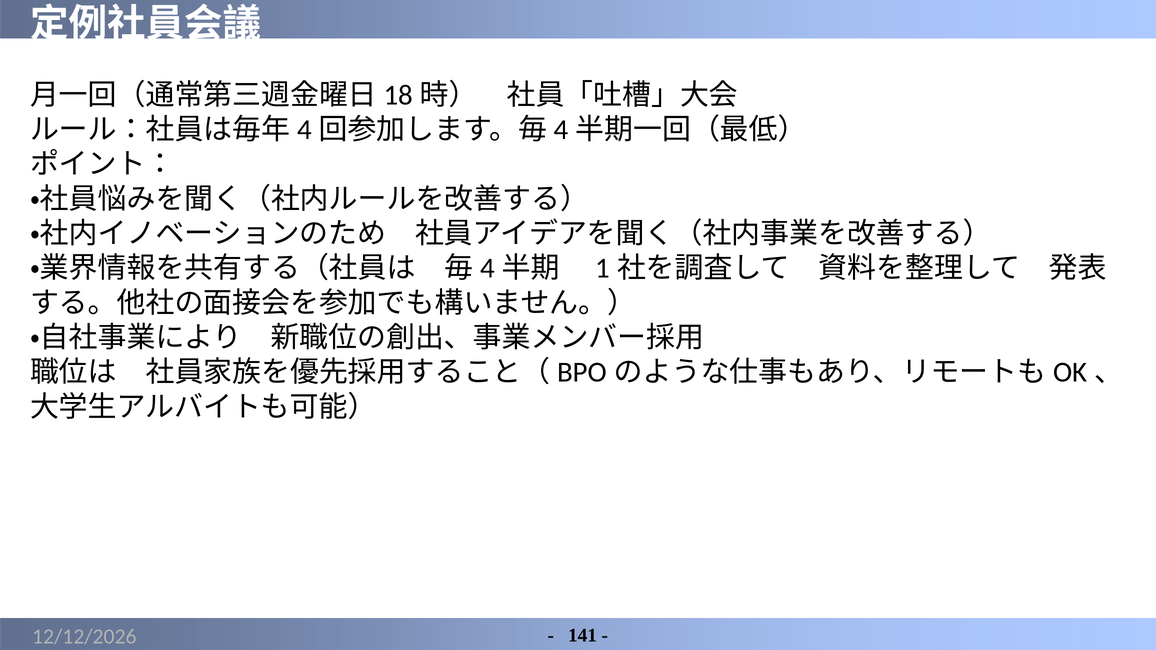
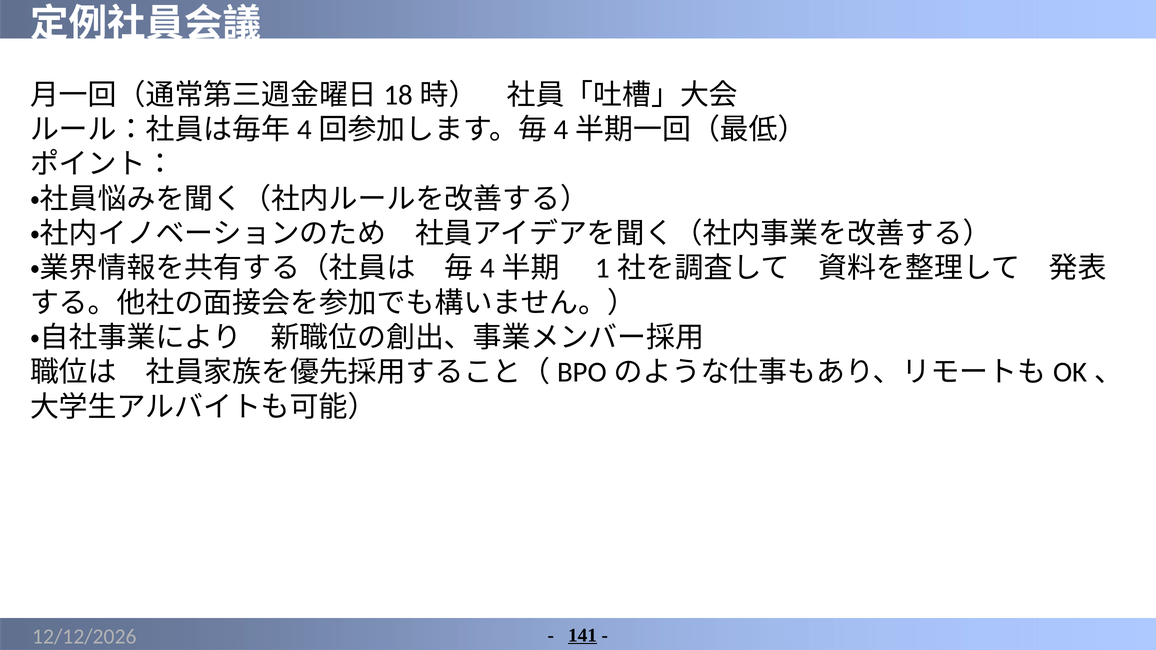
141 underline: none -> present
